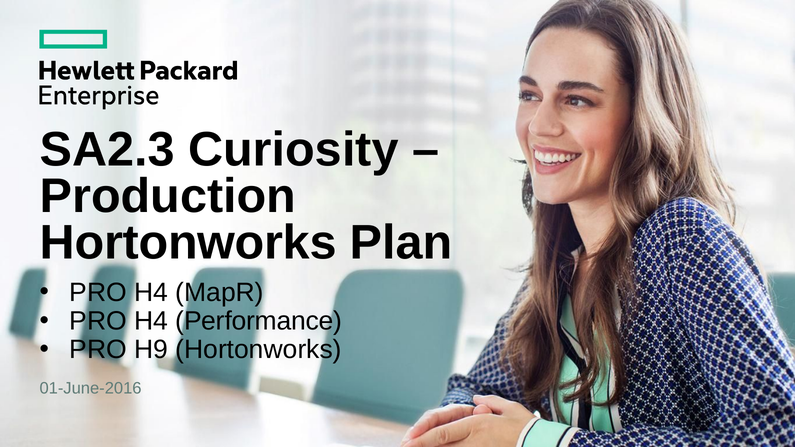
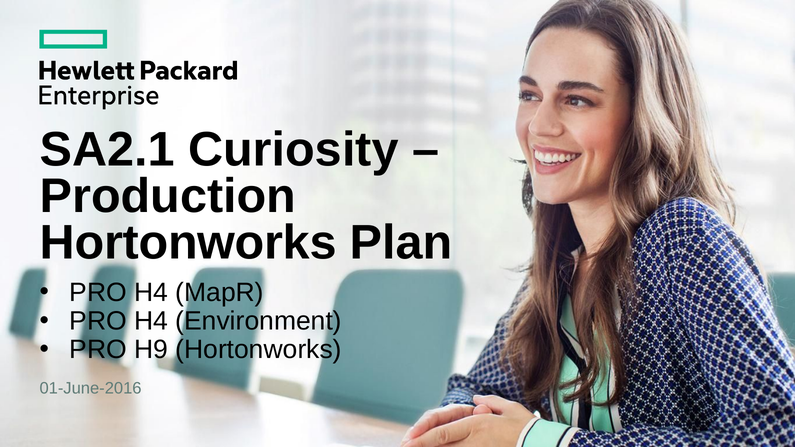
SA2.3: SA2.3 -> SA2.1
Performance: Performance -> Environment
